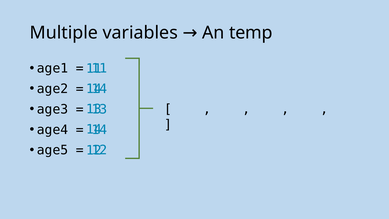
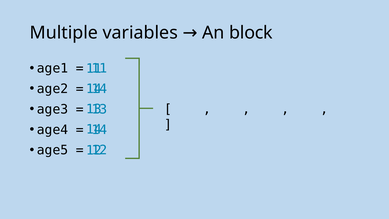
temp: temp -> block
